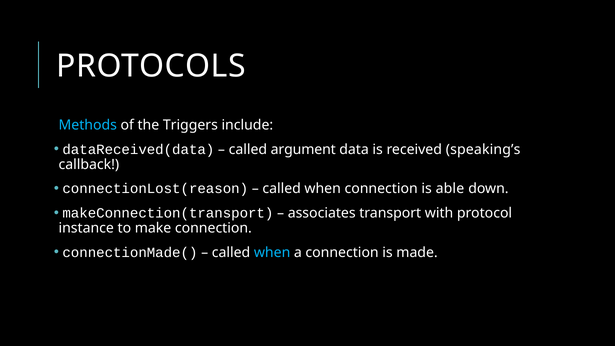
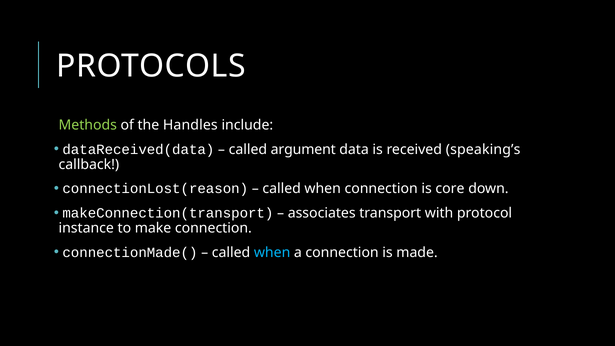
Methods colour: light blue -> light green
Triggers: Triggers -> Handles
able: able -> core
